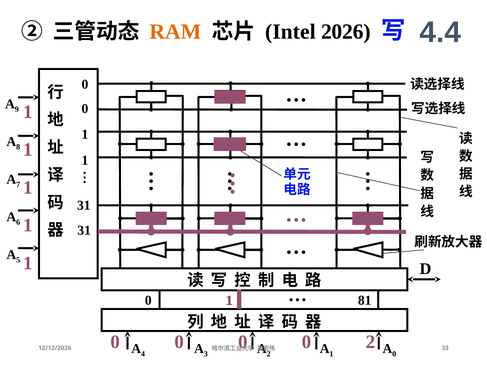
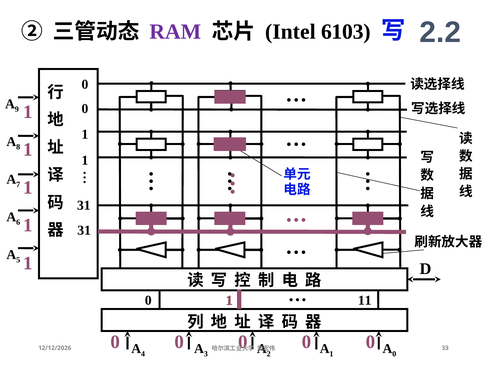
4.4: 4.4 -> 2.2
RAM colour: orange -> purple
2026: 2026 -> 6103
81: 81 -> 11
2 at (370, 342): 2 -> 0
